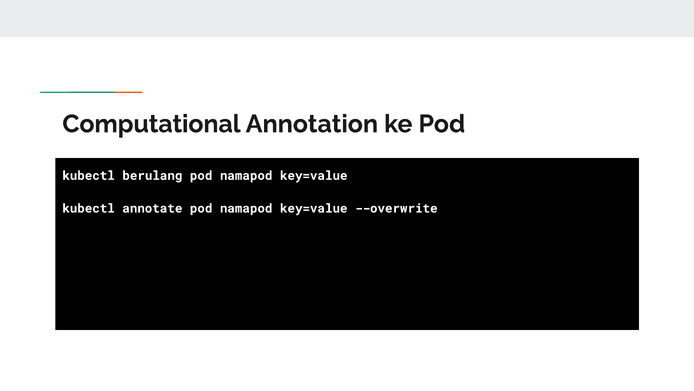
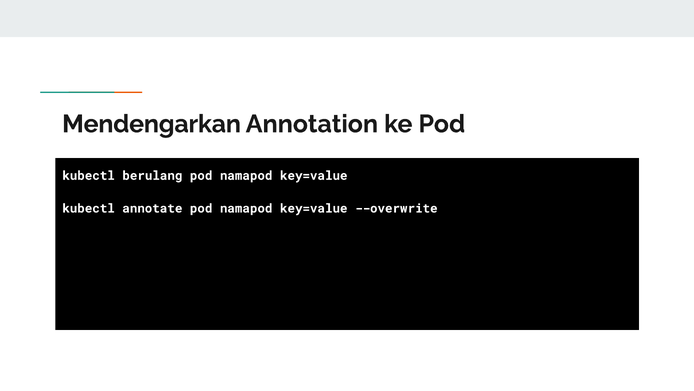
Computational: Computational -> Mendengarkan
